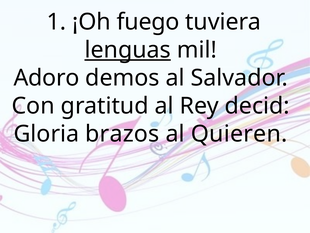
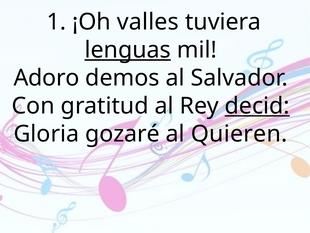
fuego: fuego -> valles
decid underline: none -> present
brazos: brazos -> gozaré
